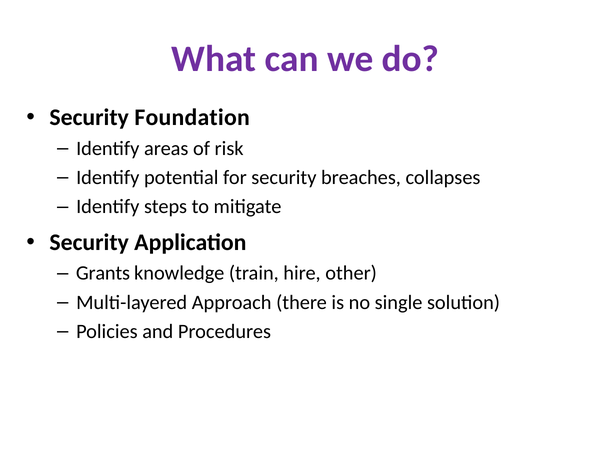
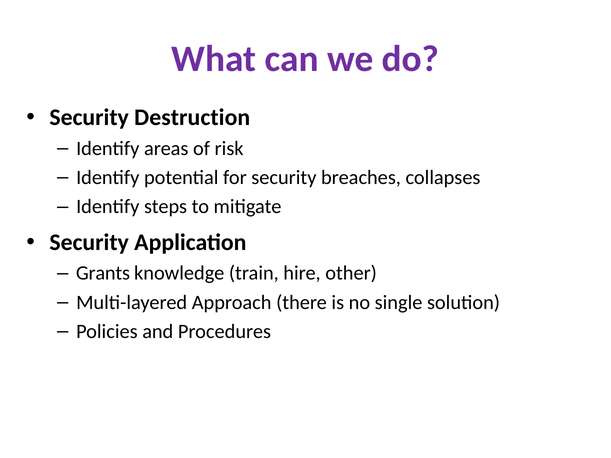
Foundation: Foundation -> Destruction
